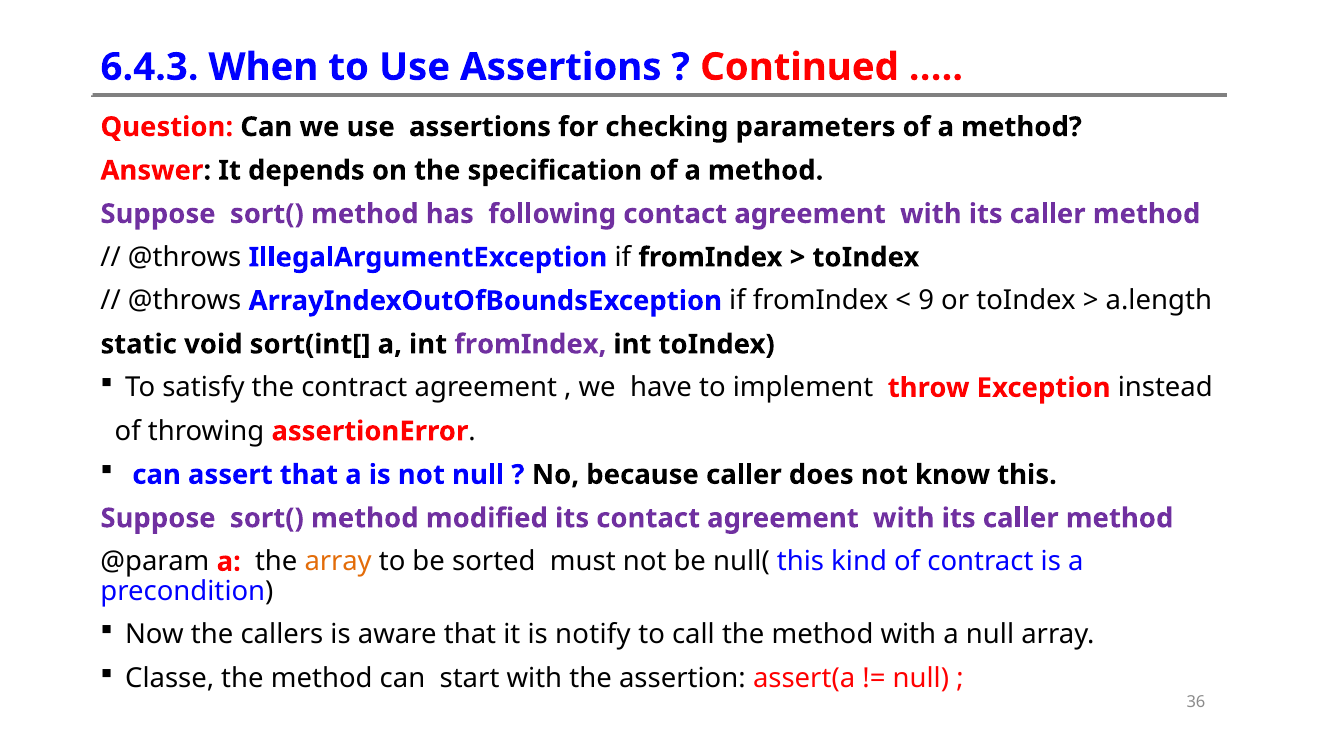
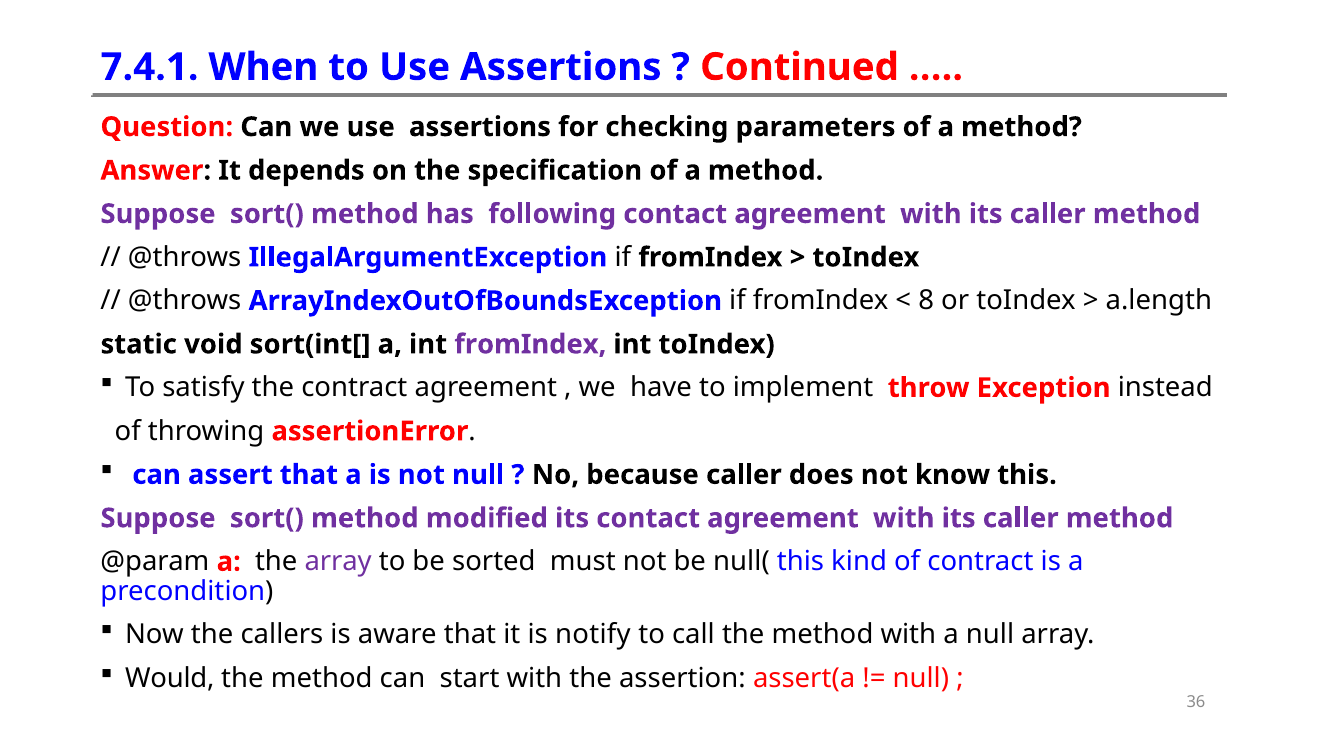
6.4.3: 6.4.3 -> 7.4.1
9: 9 -> 8
array at (338, 561) colour: orange -> purple
Classe: Classe -> Would
